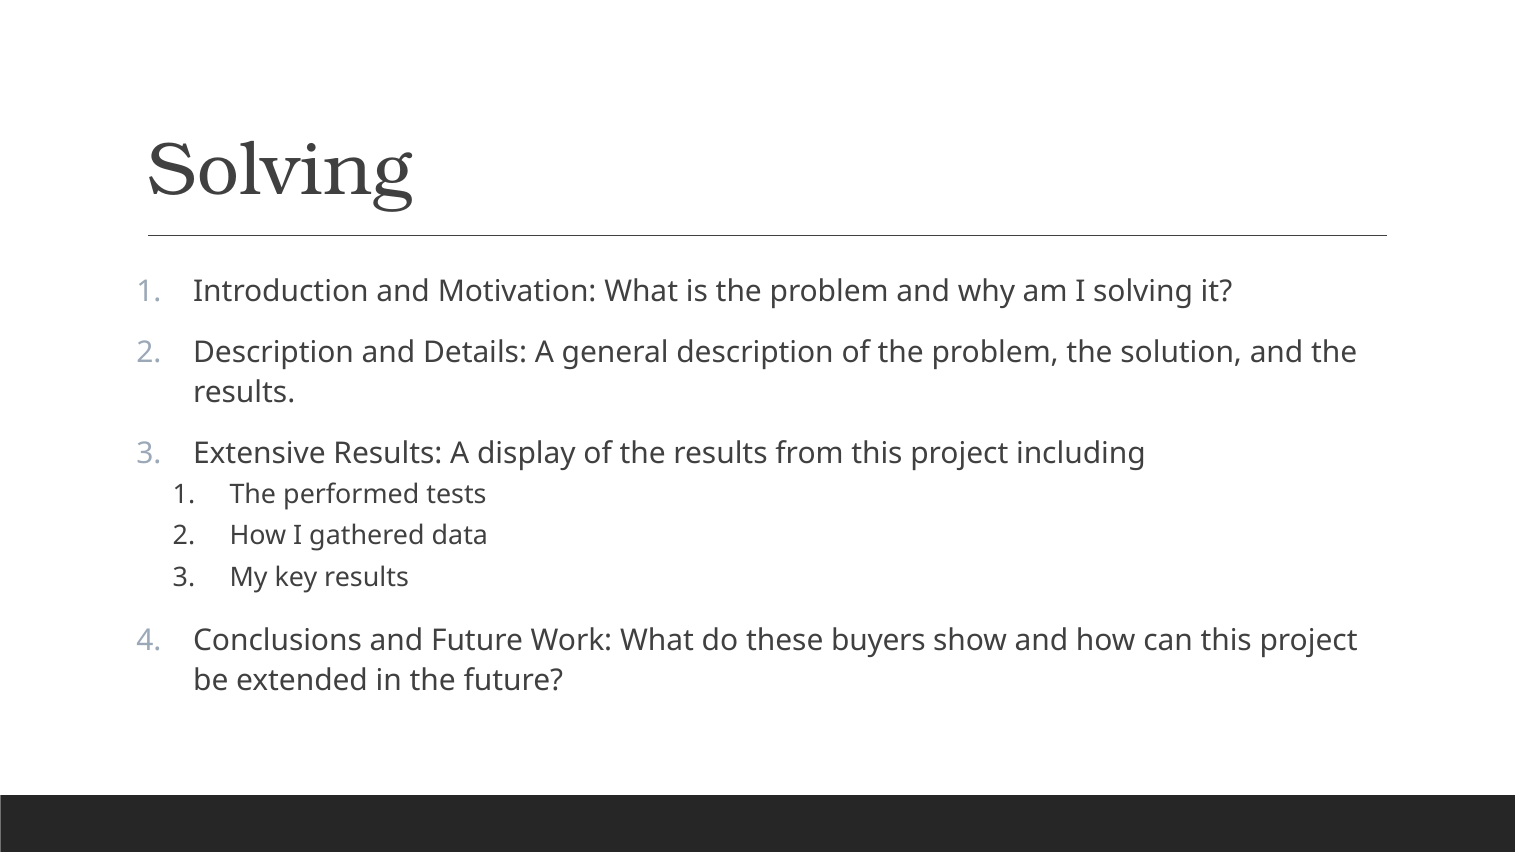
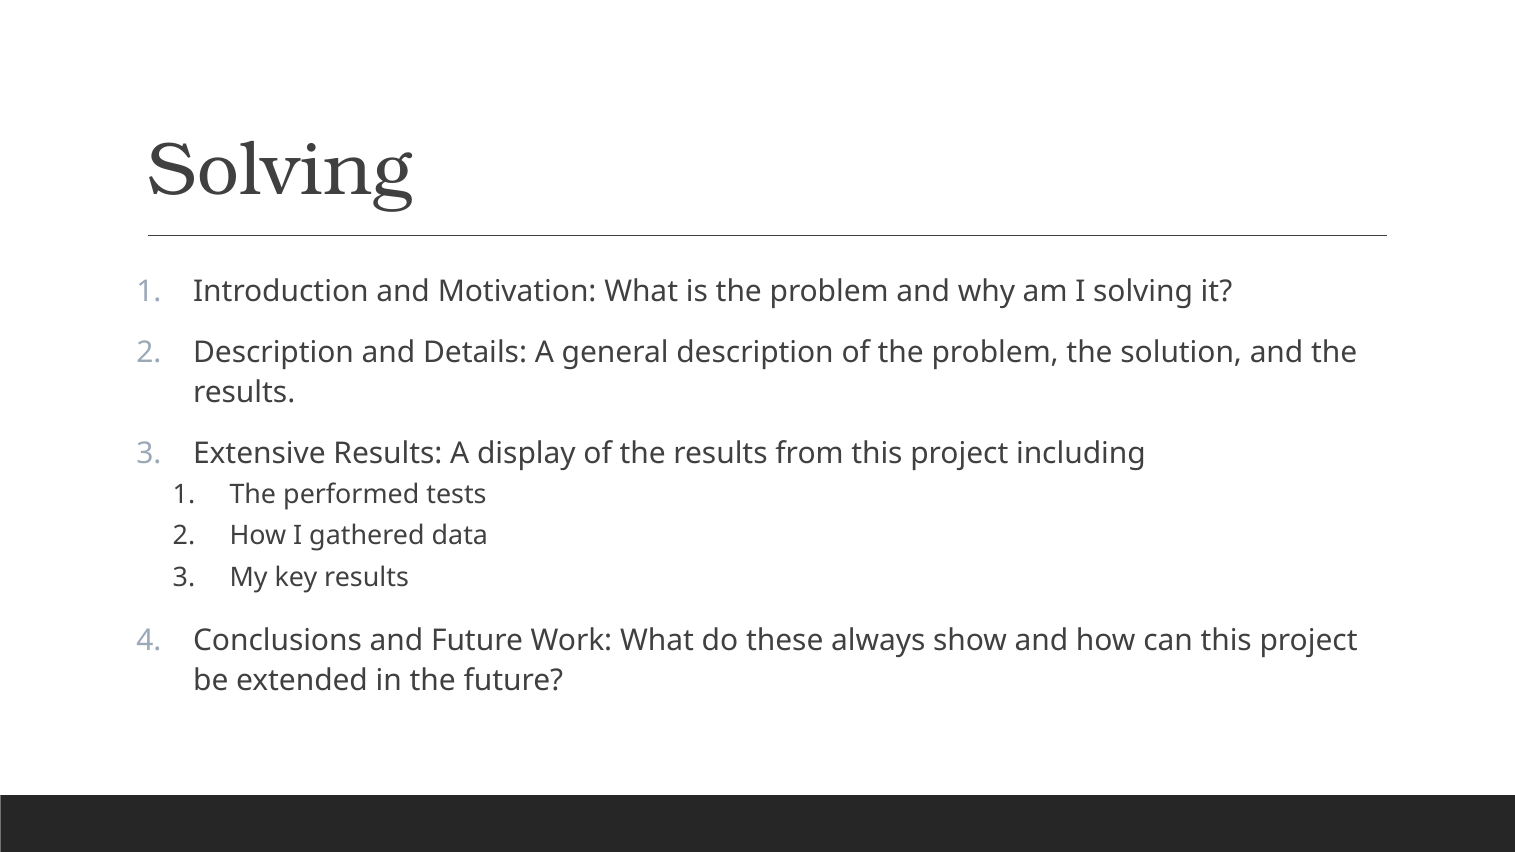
buyers: buyers -> always
